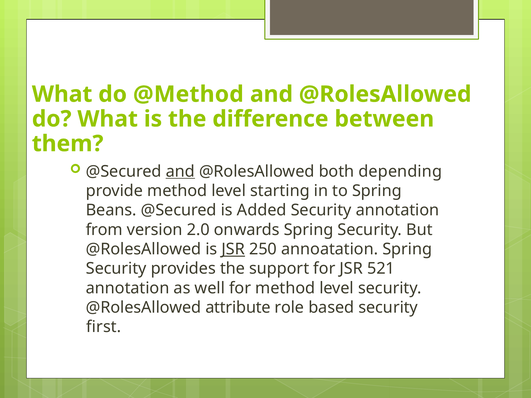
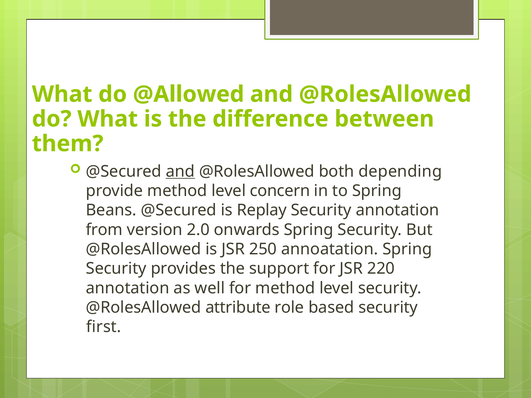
@Method: @Method -> @Allowed
starting: starting -> concern
Added: Added -> Replay
JSR at (233, 249) underline: present -> none
521: 521 -> 220
